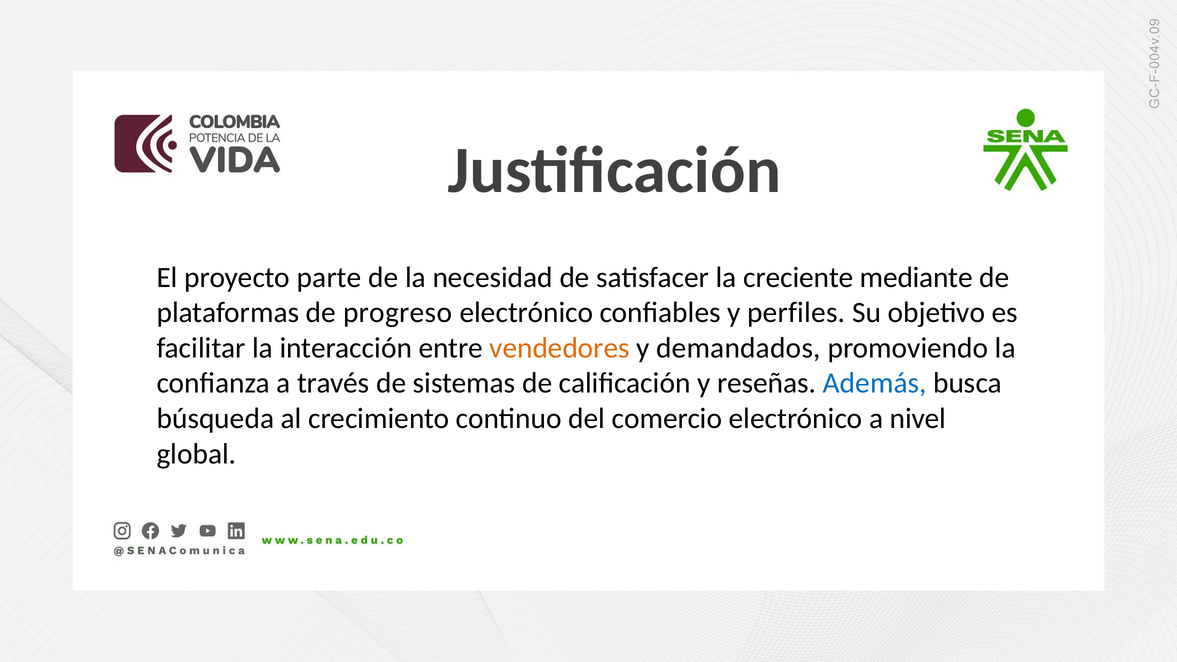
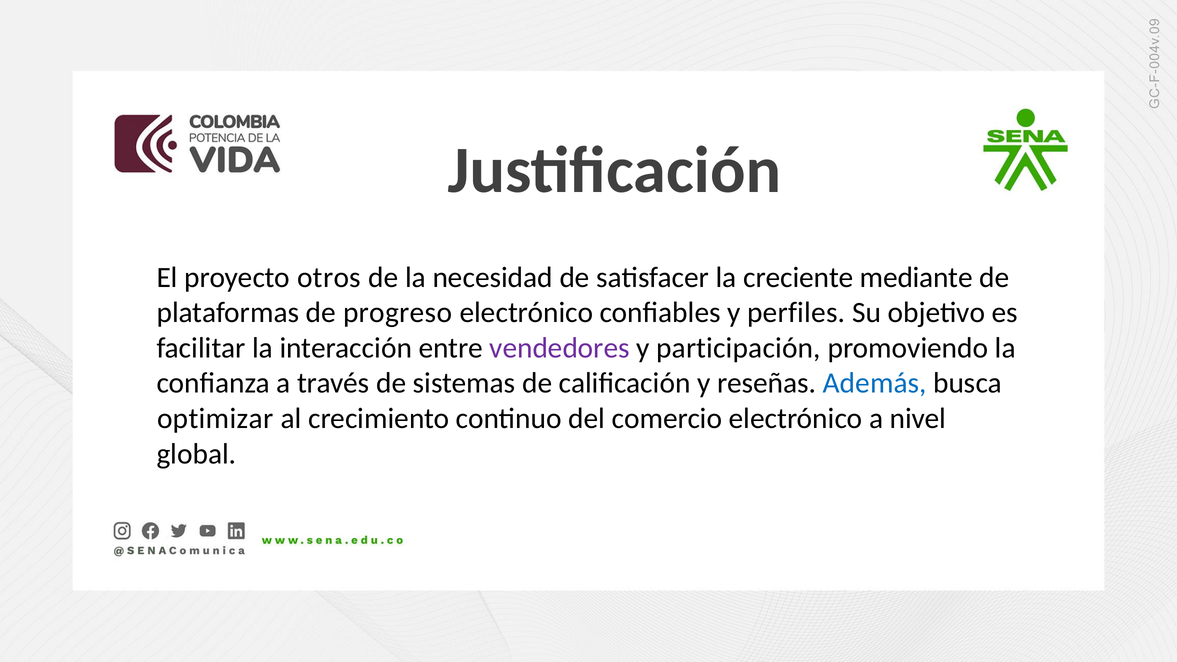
parte: parte -> otros
vendedores colour: orange -> purple
demandados: demandados -> participación
búsqueda: búsqueda -> optimizar
